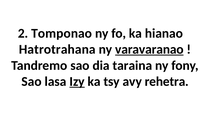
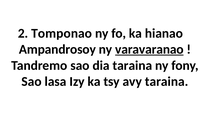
Hatrotrahana: Hatrotrahana -> Ampandrosoy
Izy underline: present -> none
avy rehetra: rehetra -> taraina
